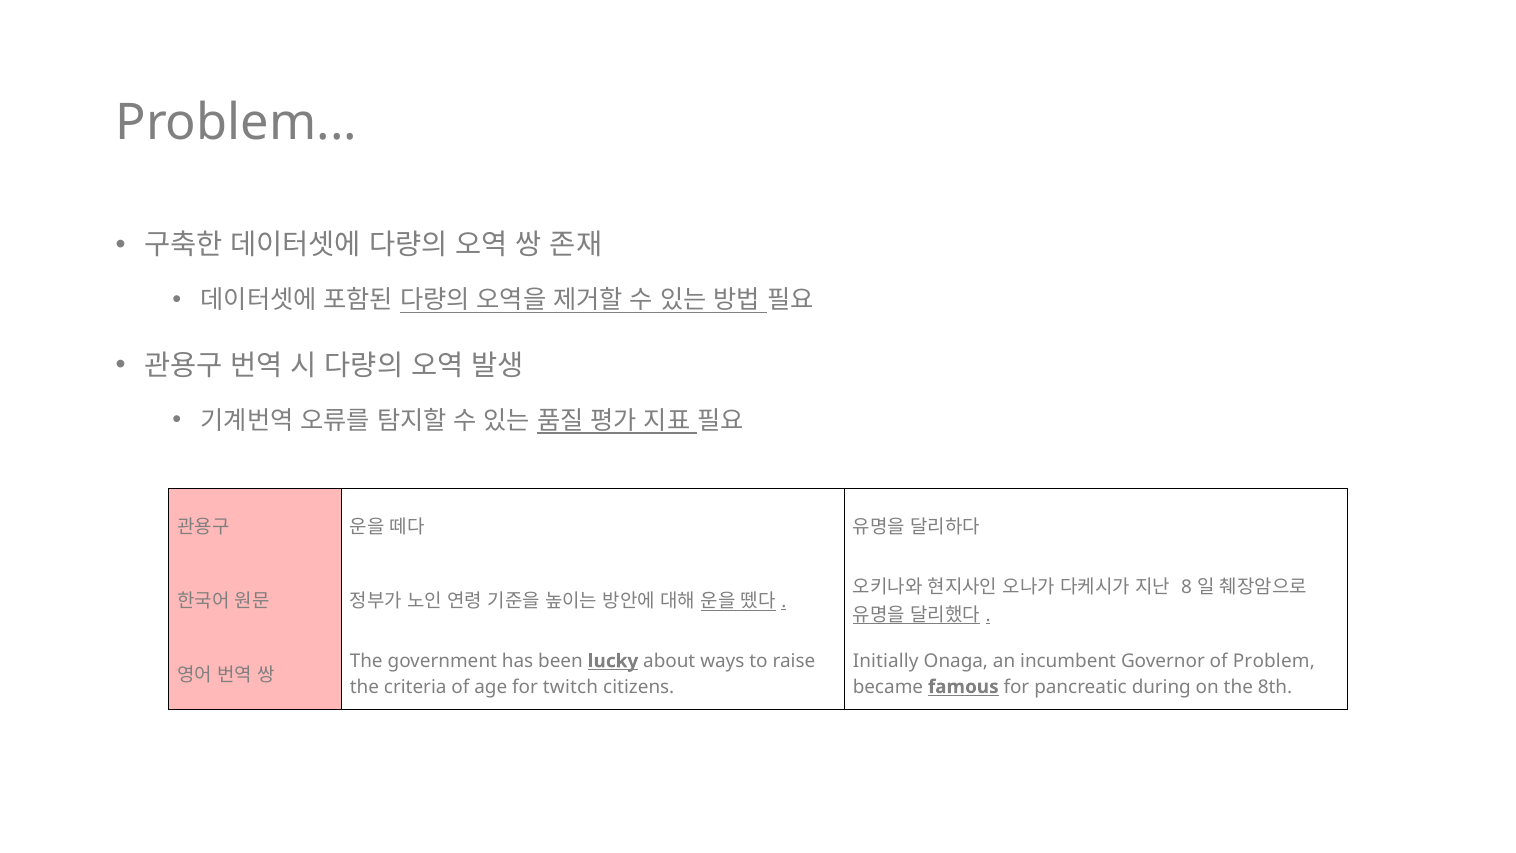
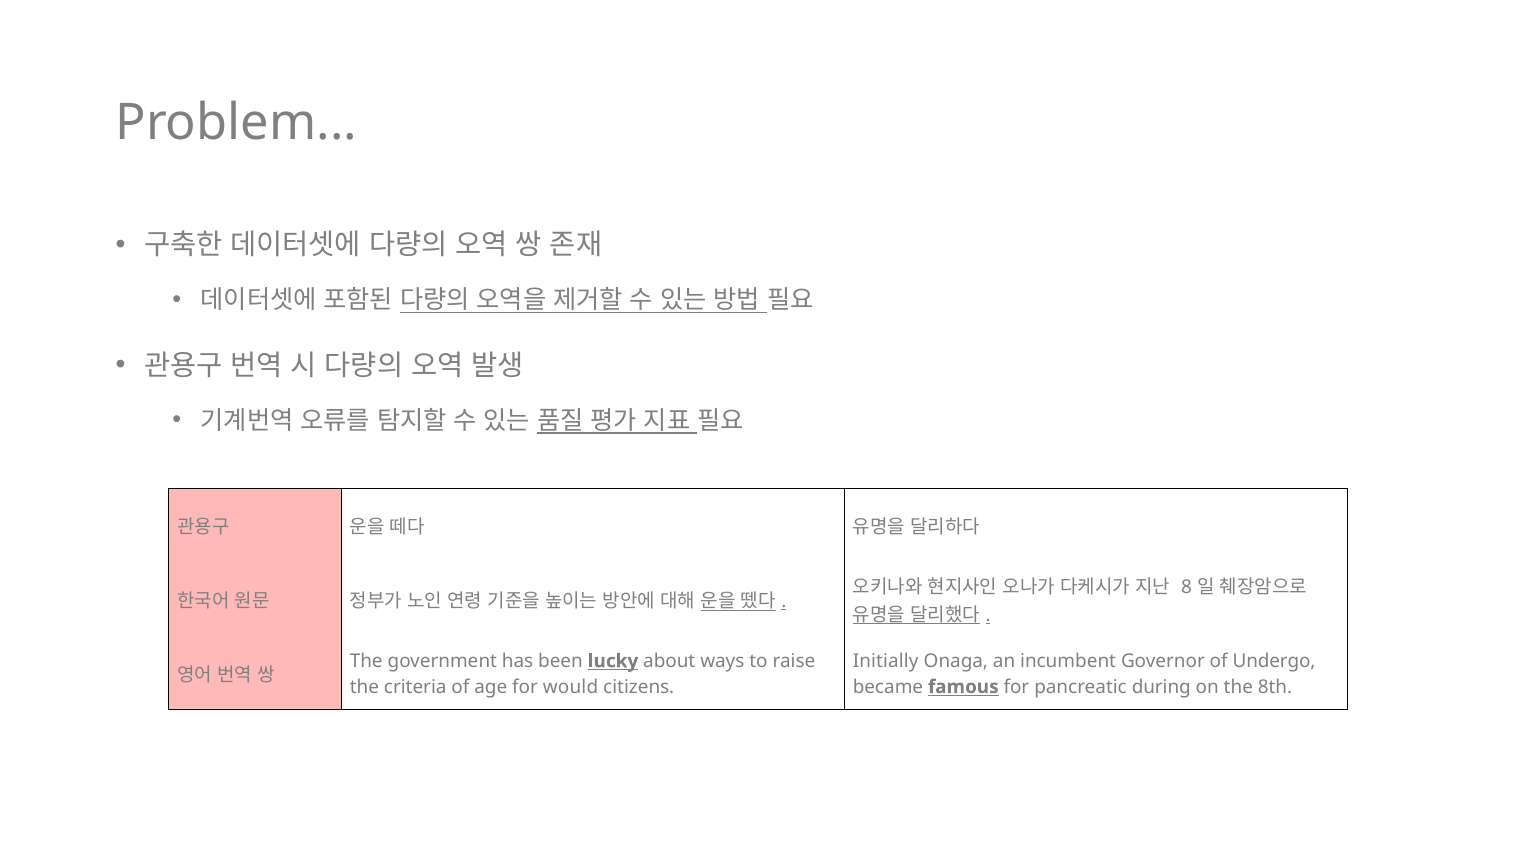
of Problem: Problem -> Undergo
twitch: twitch -> would
